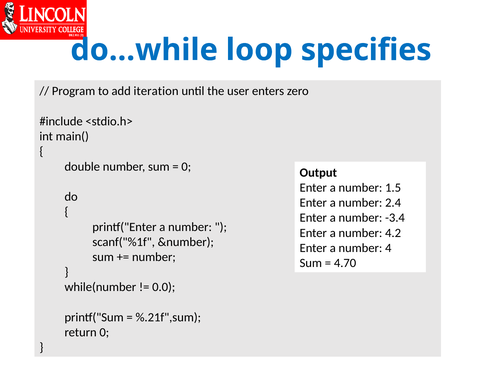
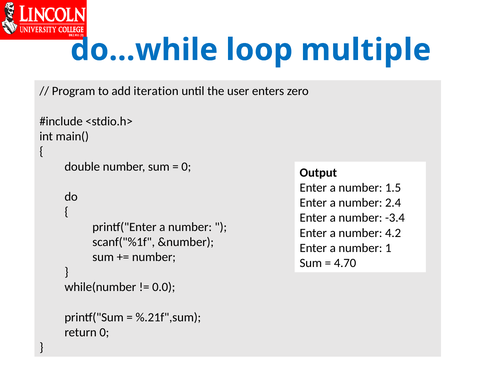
specifies: specifies -> multiple
4: 4 -> 1
